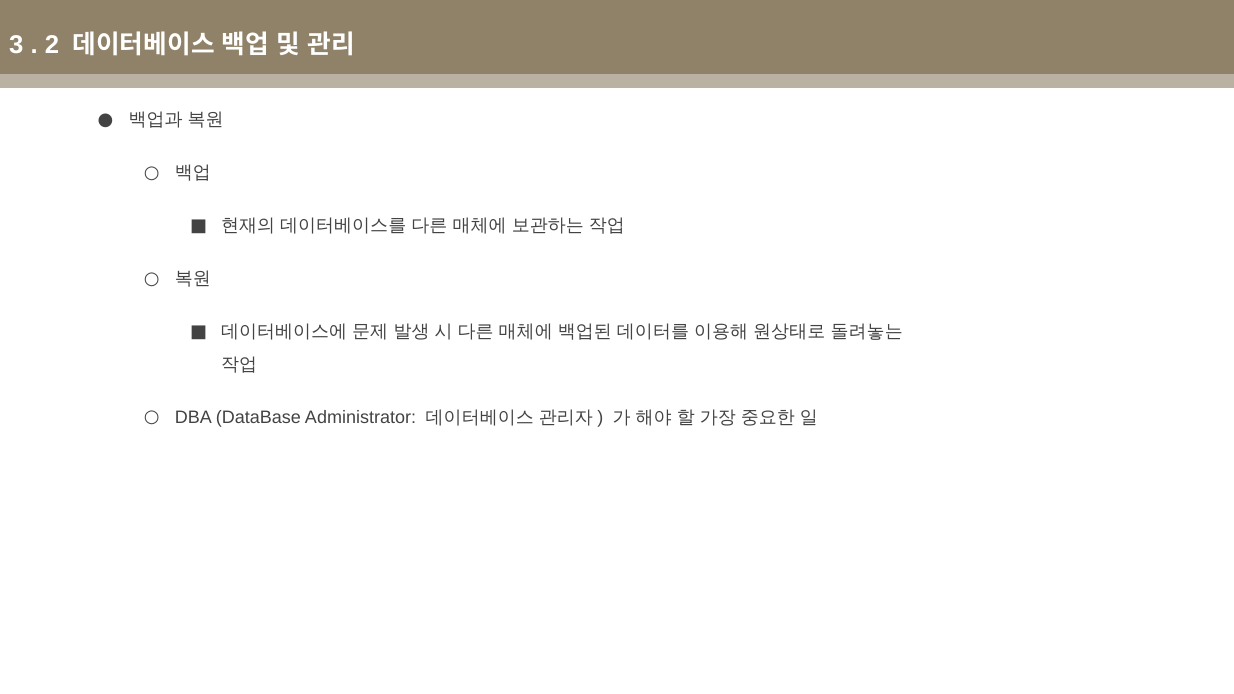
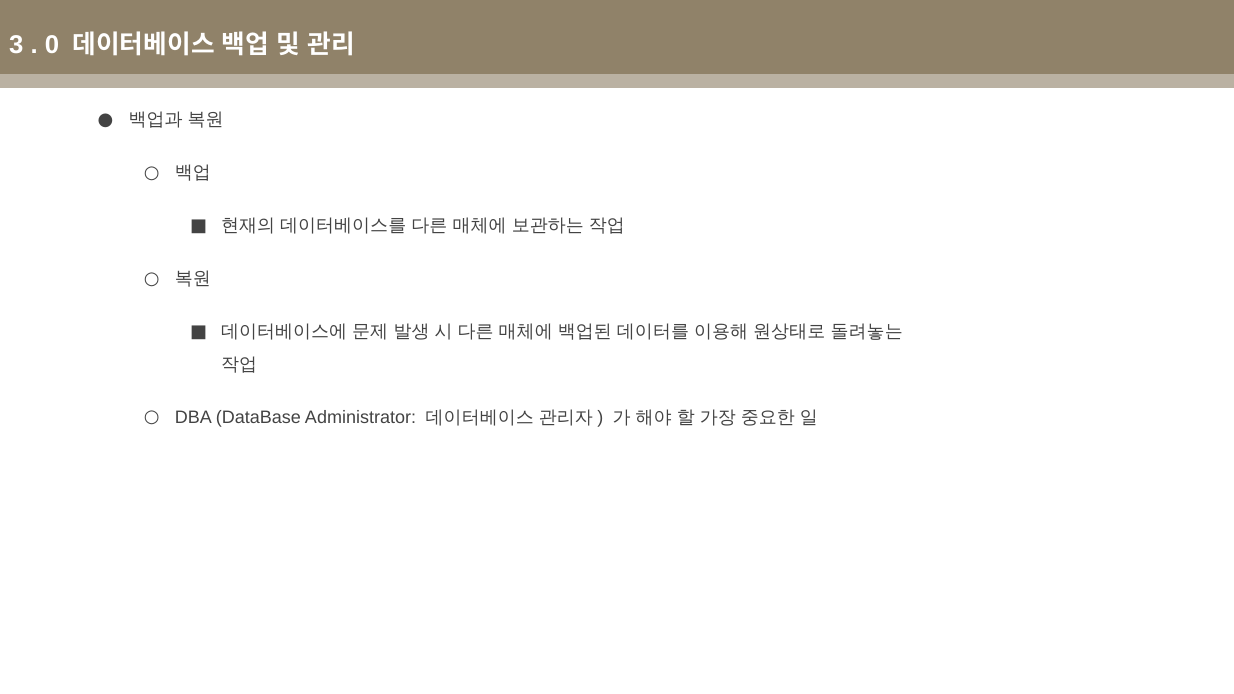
2: 2 -> 0
